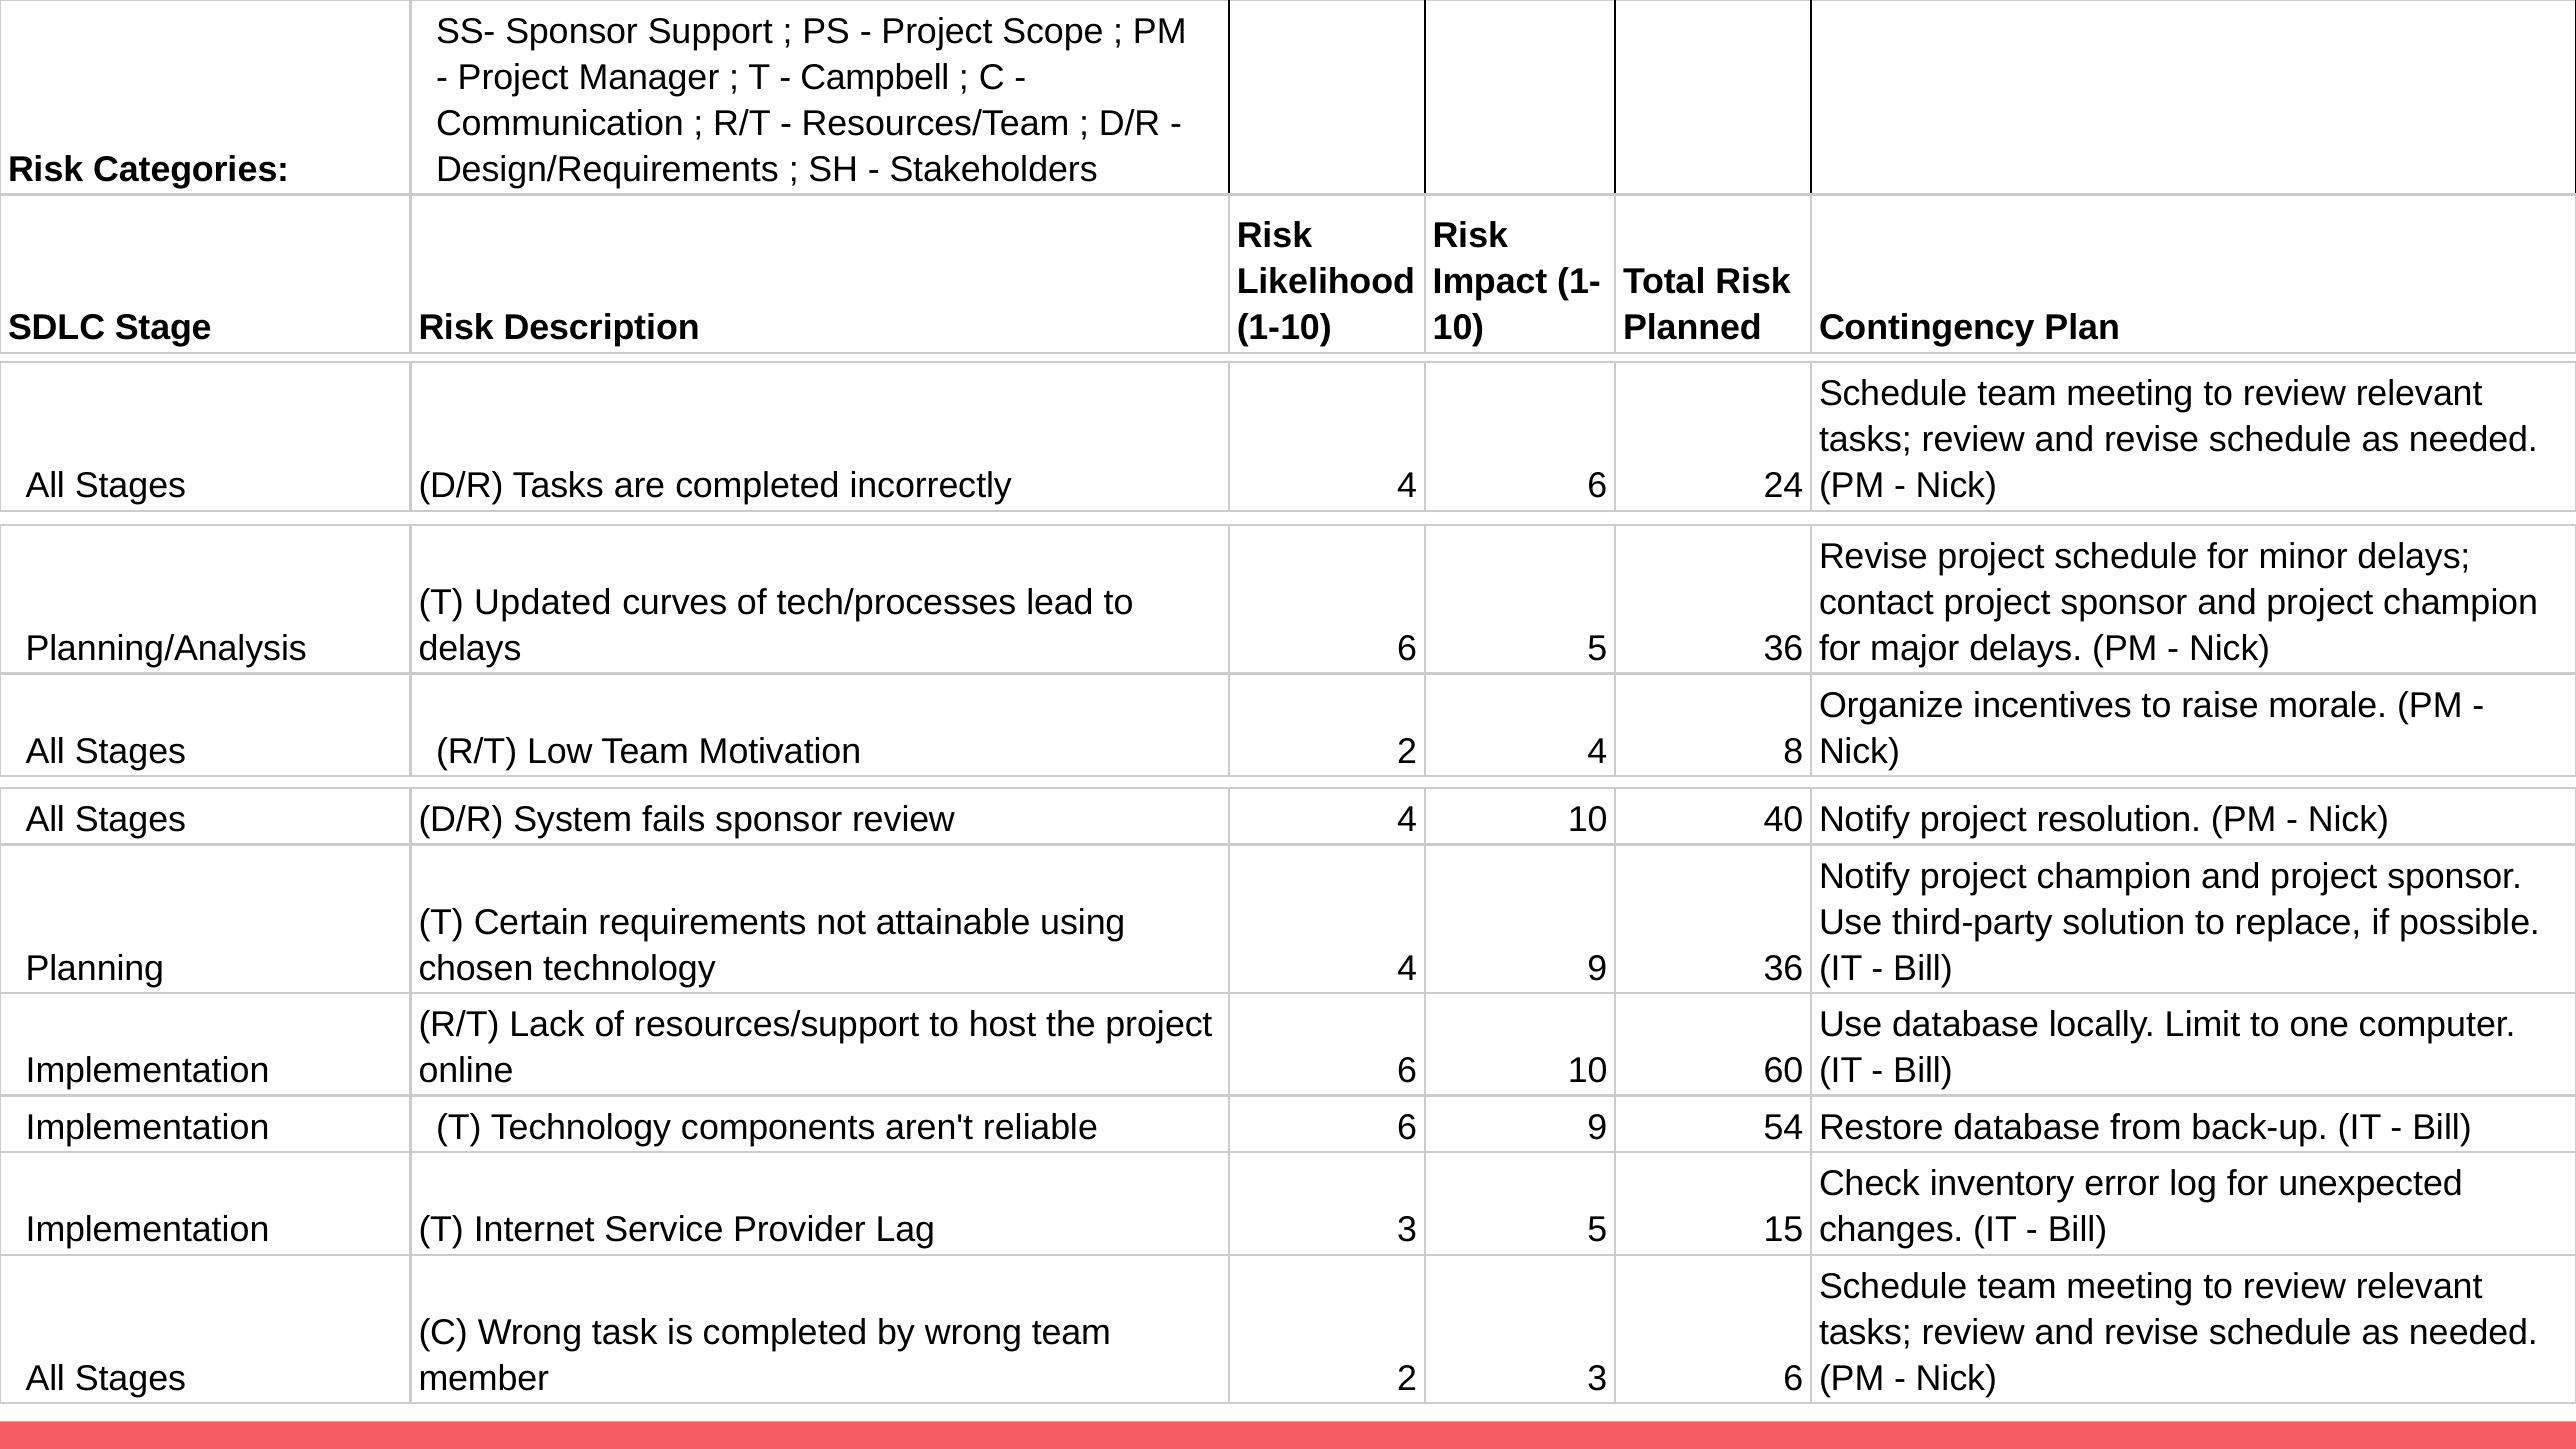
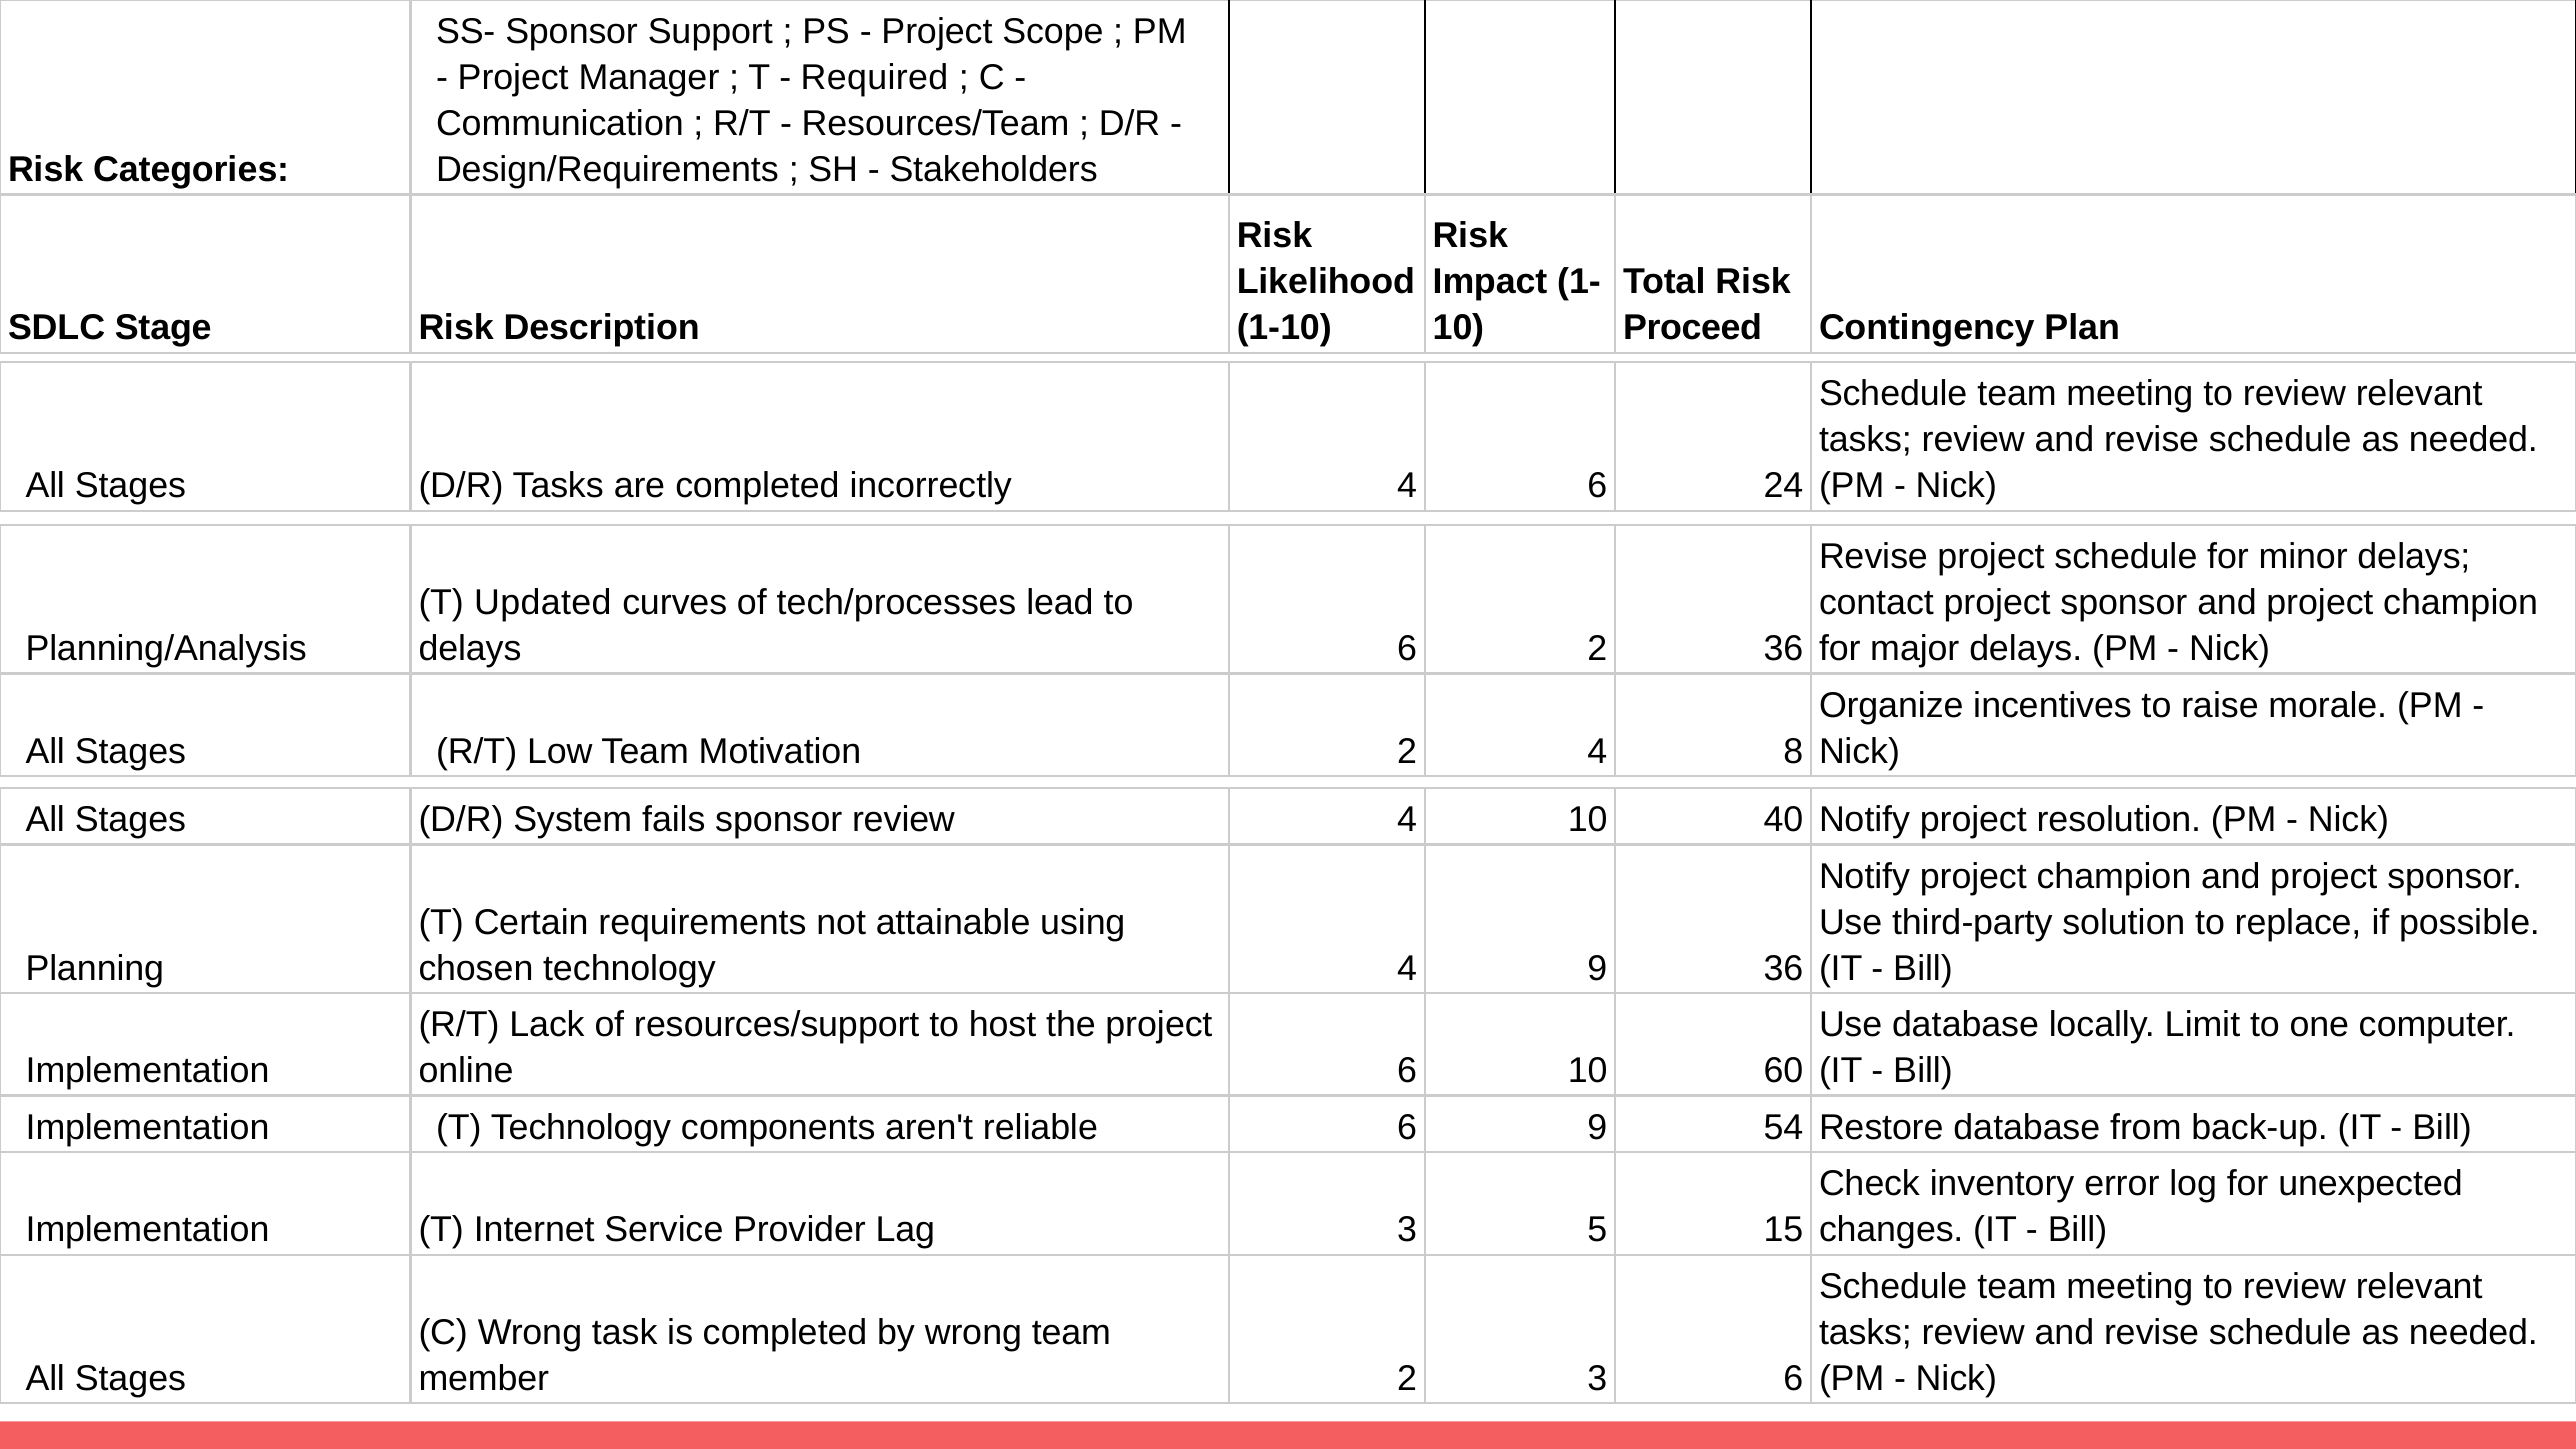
Campbell: Campbell -> Required
Planned: Planned -> Proceed
6 5: 5 -> 2
